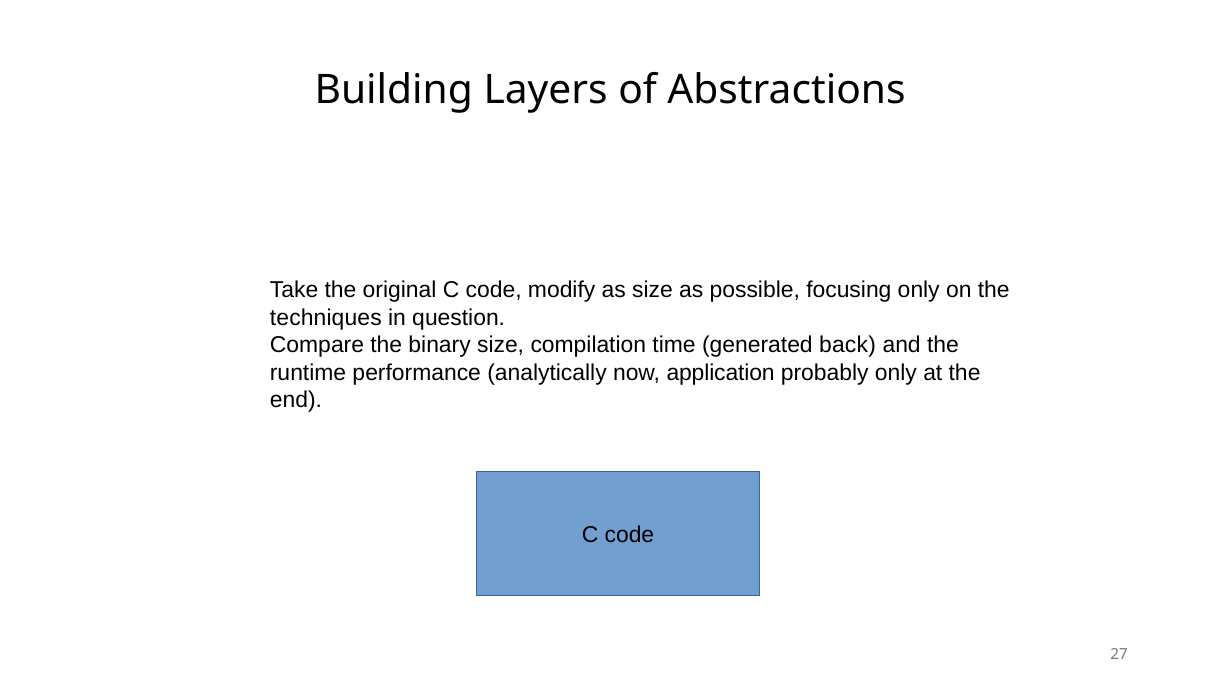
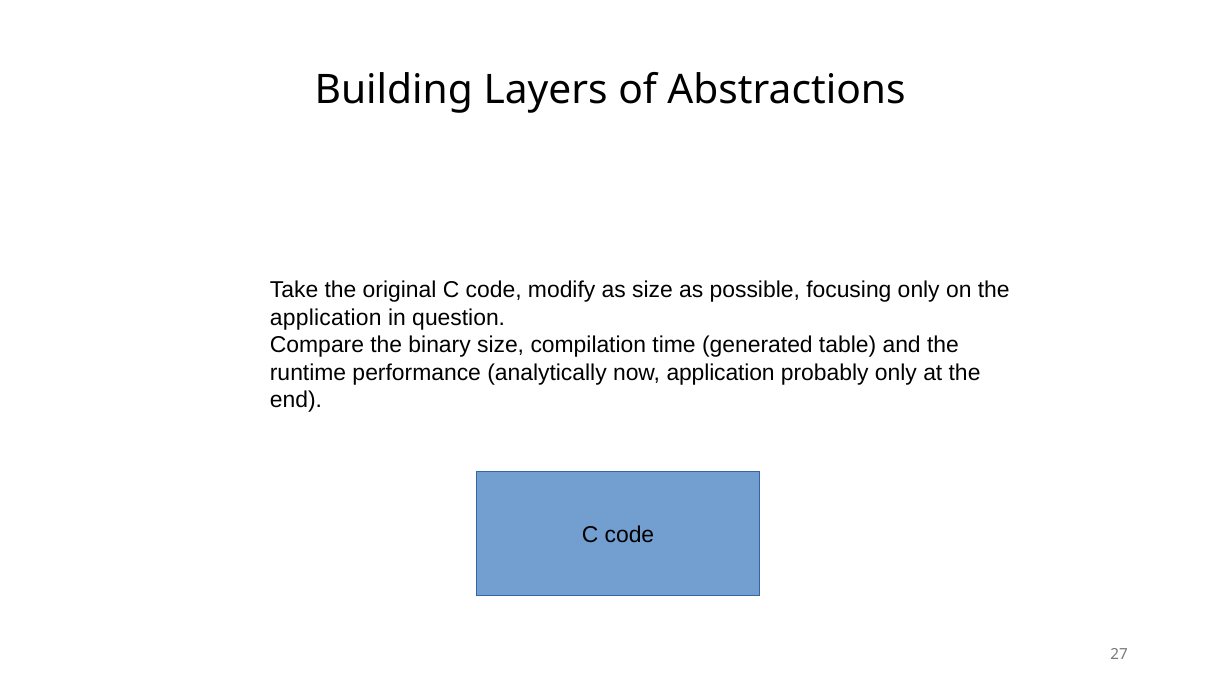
techniques at (326, 317): techniques -> application
back: back -> table
